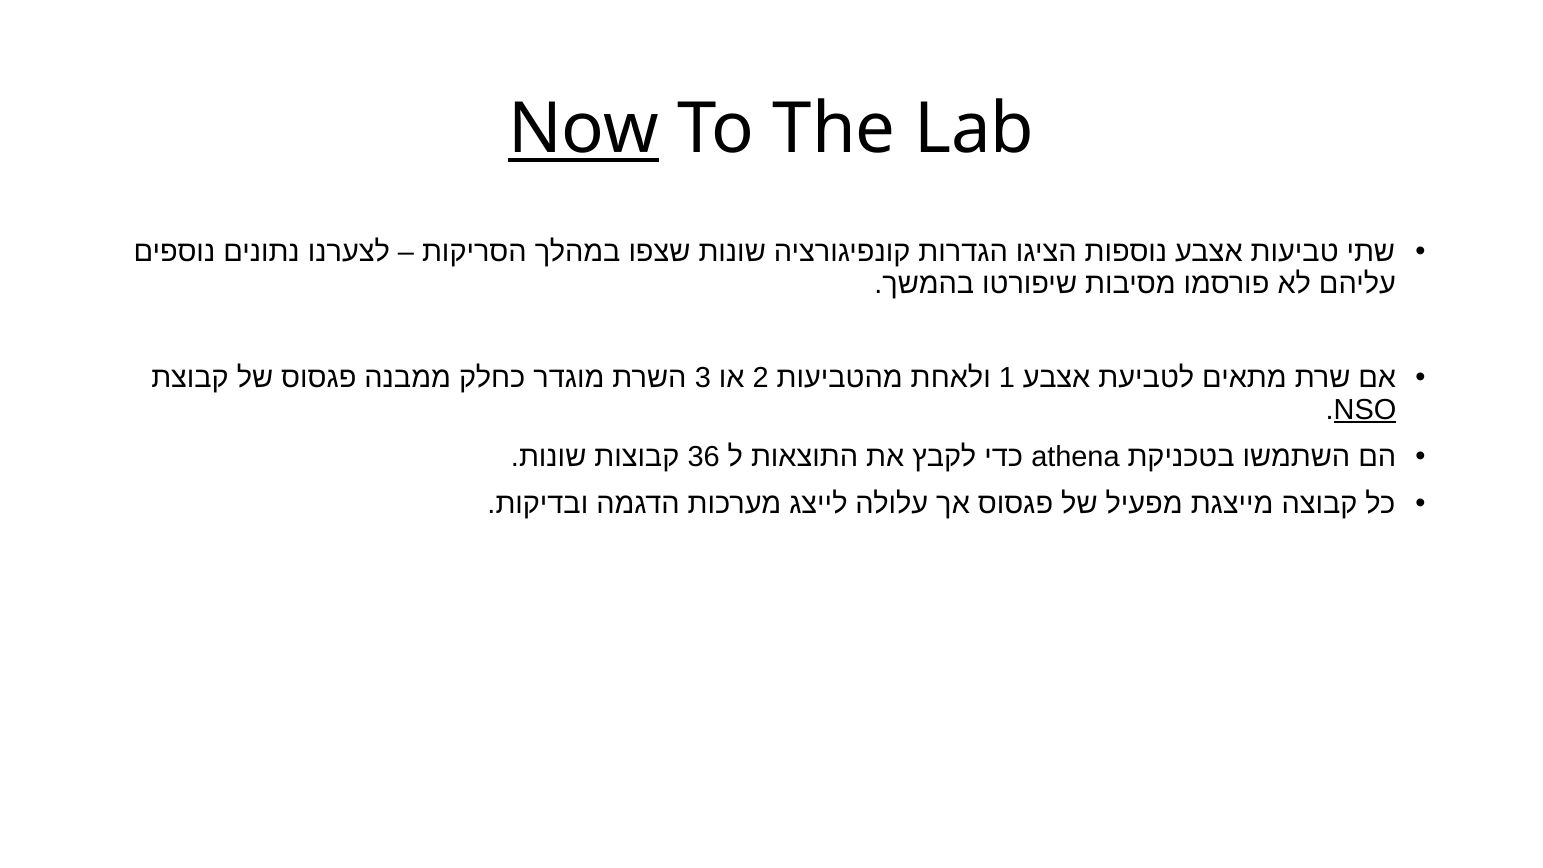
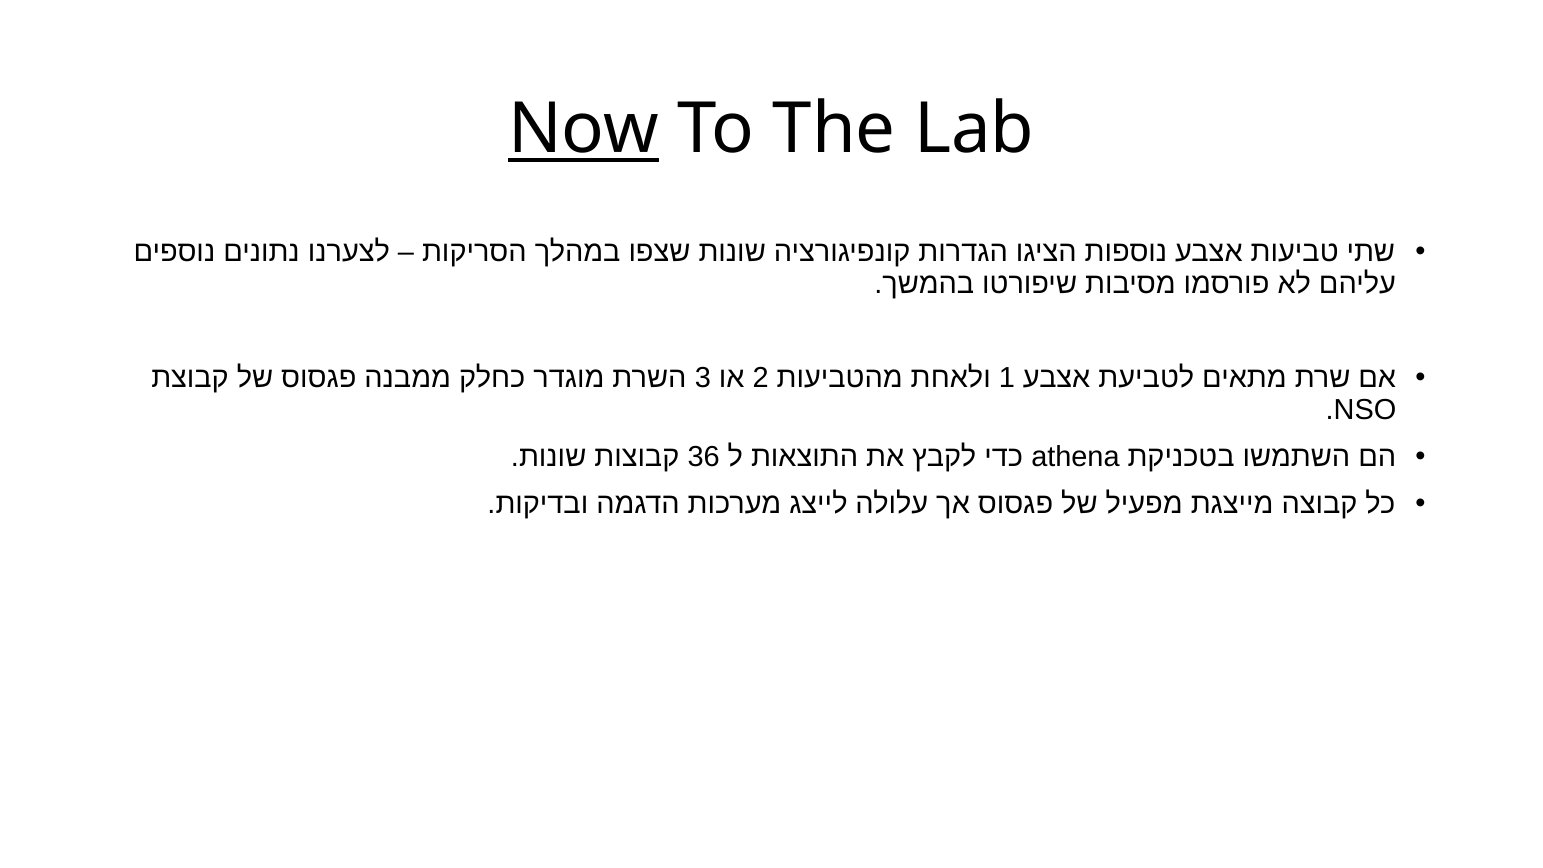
NSO underline: present -> none
